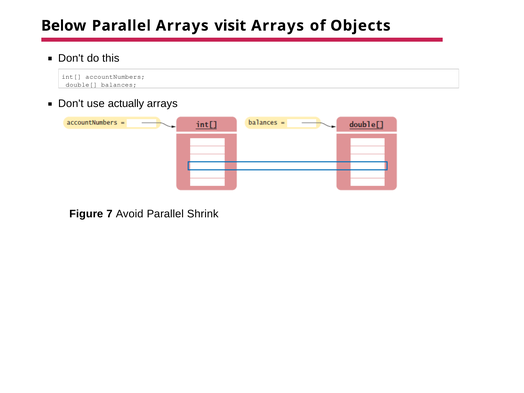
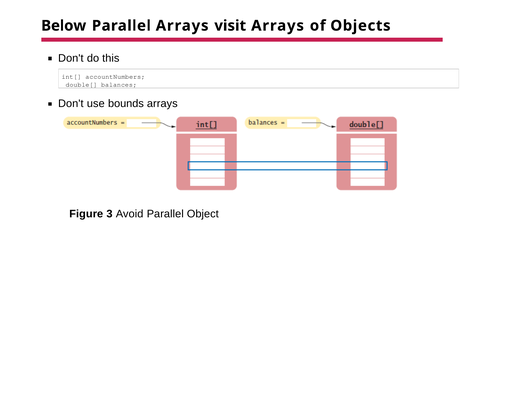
actually: actually -> bounds
7: 7 -> 3
Shrink: Shrink -> Object
